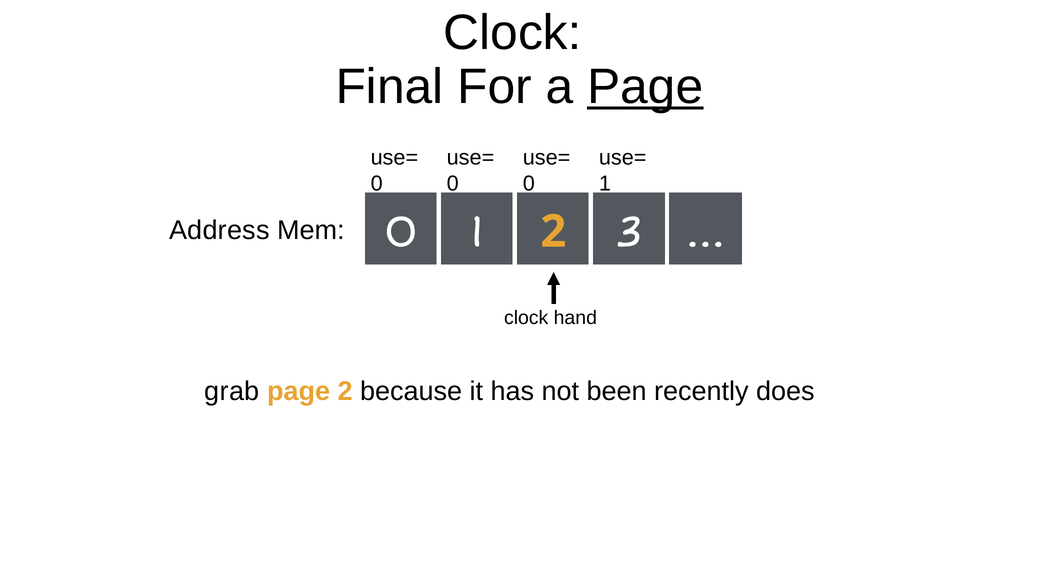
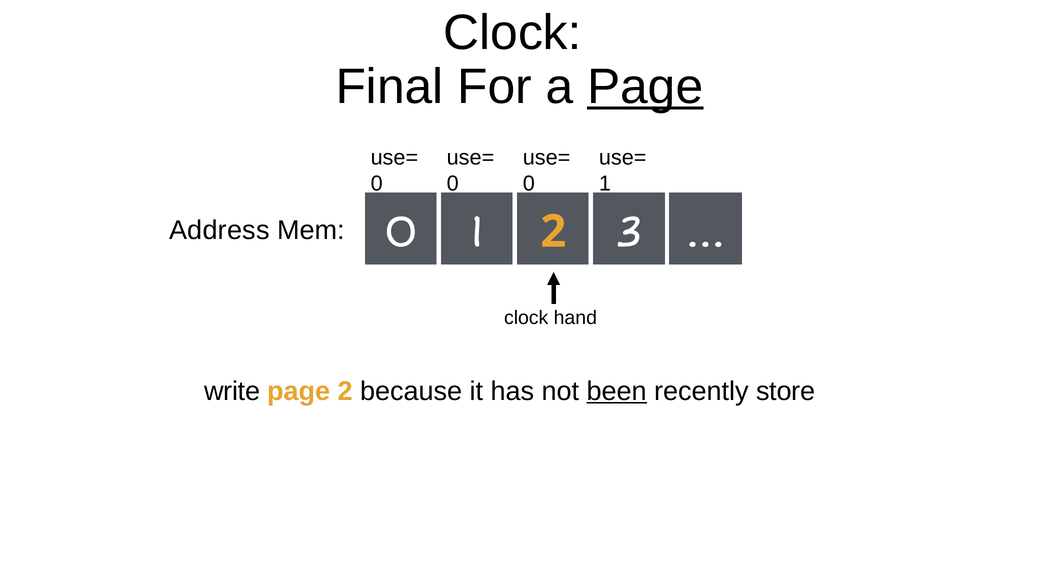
grab: grab -> write
been underline: none -> present
does: does -> store
